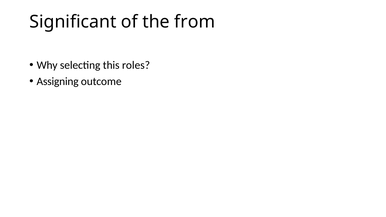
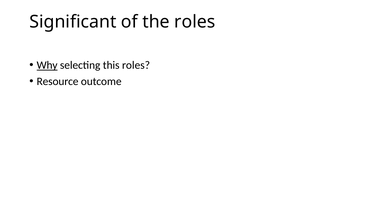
the from: from -> roles
Why underline: none -> present
Assigning: Assigning -> Resource
